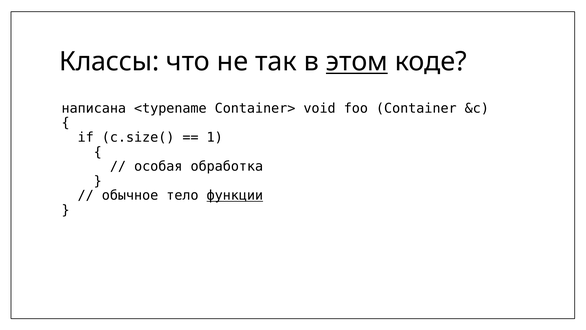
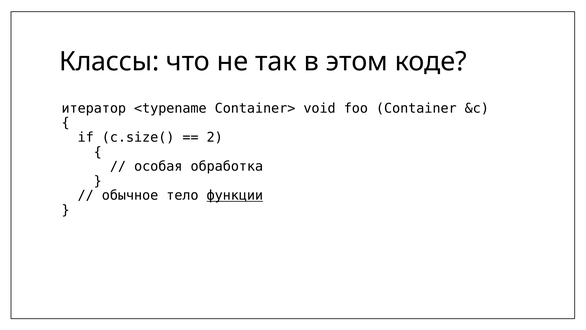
этом underline: present -> none
написана: написана -> итератор
1: 1 -> 2
